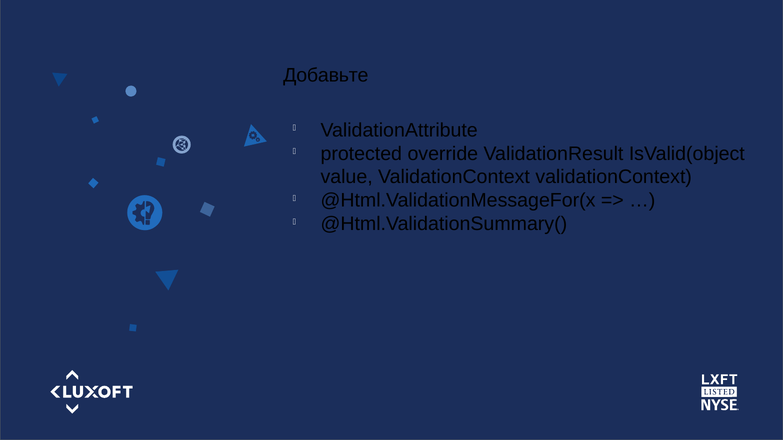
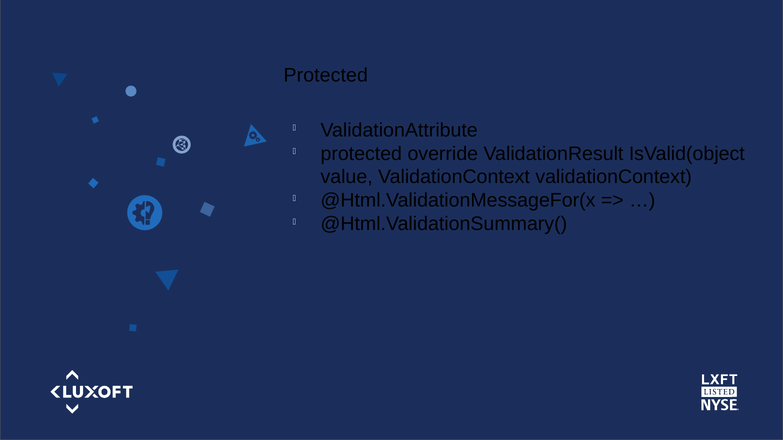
Добавьте at (326, 75): Добавьте -> Protected
